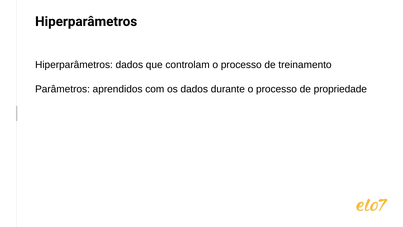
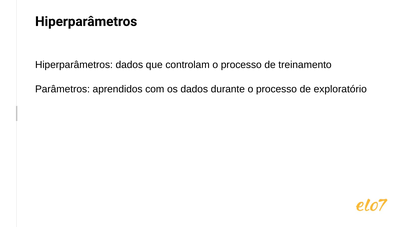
propriedade: propriedade -> exploratório
